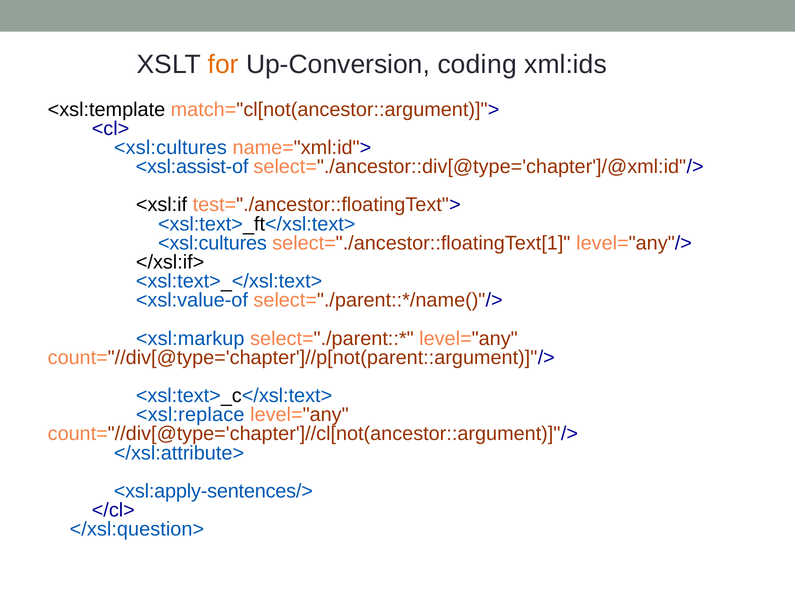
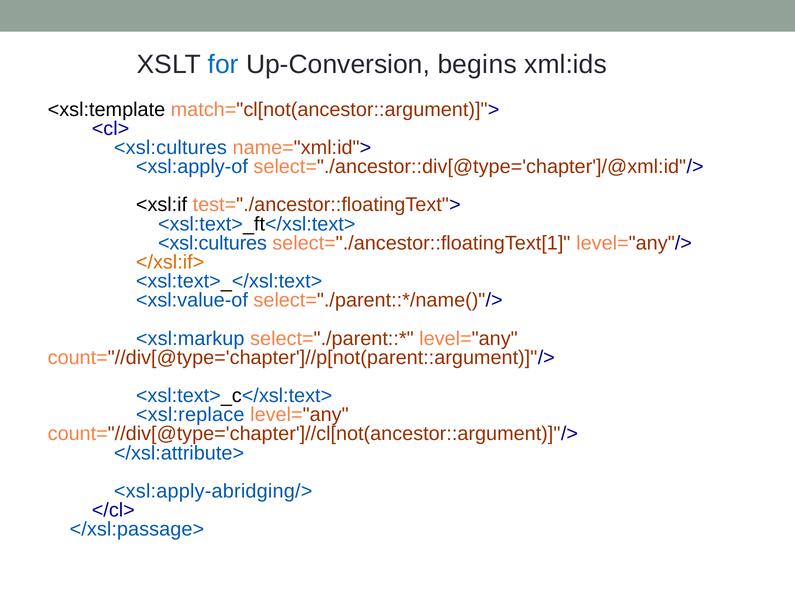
for colour: orange -> blue
coding: coding -> begins
<xsl:assist-of: <xsl:assist-of -> <xsl:apply-of
</xsl:if> colour: black -> orange
<xsl:apply-sentences/>: <xsl:apply-sentences/> -> <xsl:apply-abridging/>
</xsl:question>: </xsl:question> -> </xsl:passage>
